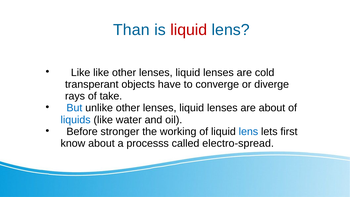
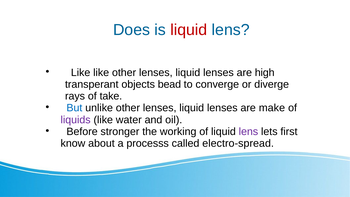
Than: Than -> Does
cold: cold -> high
have: have -> bead
are about: about -> make
liquids colour: blue -> purple
lens at (248, 132) colour: blue -> purple
